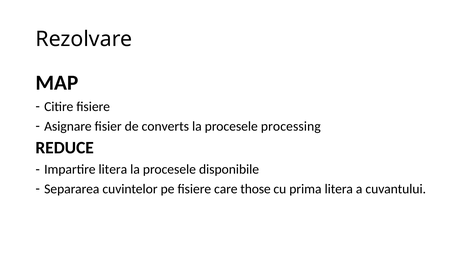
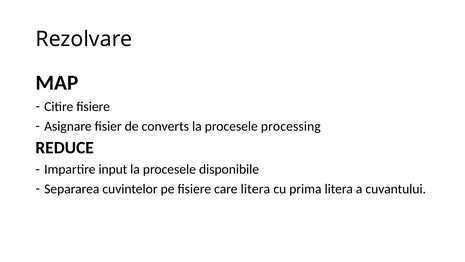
Impartire litera: litera -> input
care those: those -> litera
